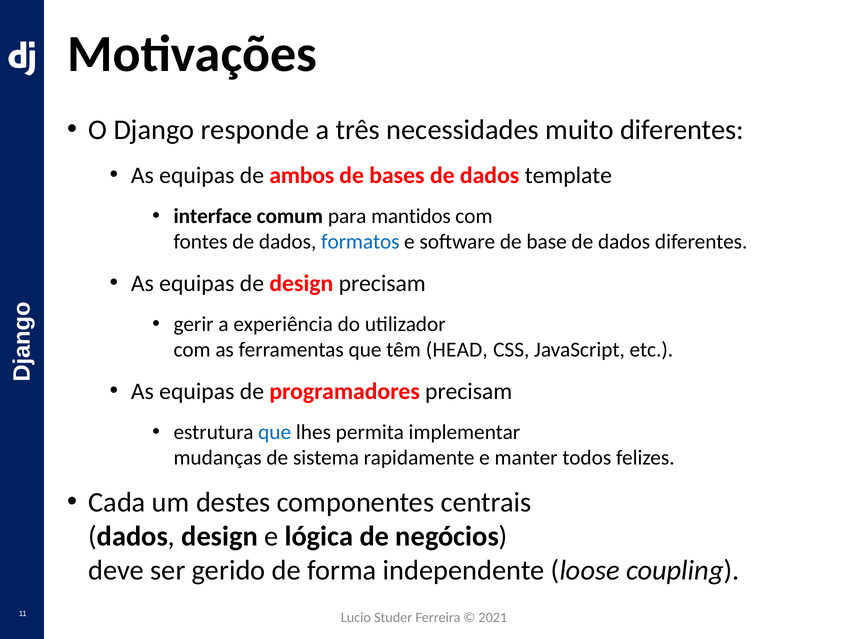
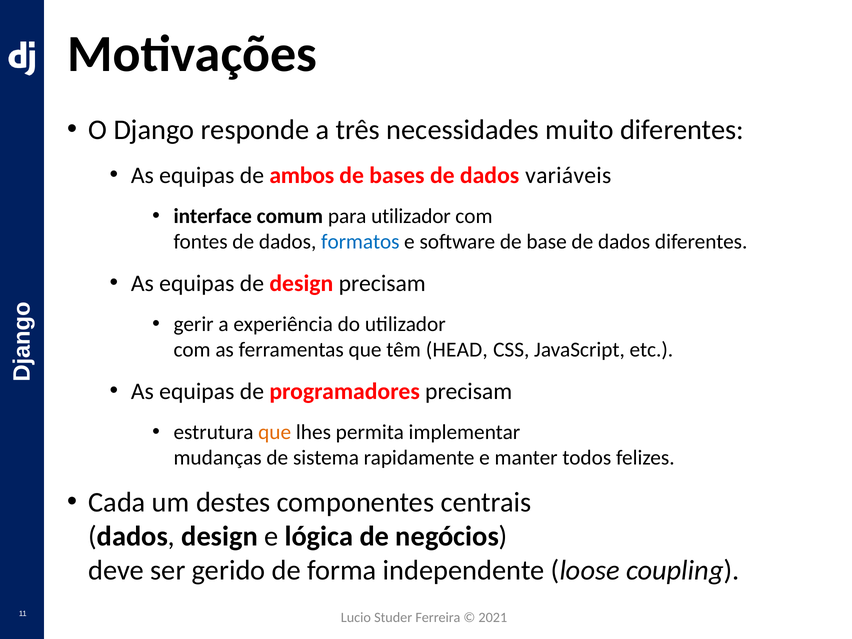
template: template -> variáveis
para mantidos: mantidos -> utilizador
que at (275, 432) colour: blue -> orange
